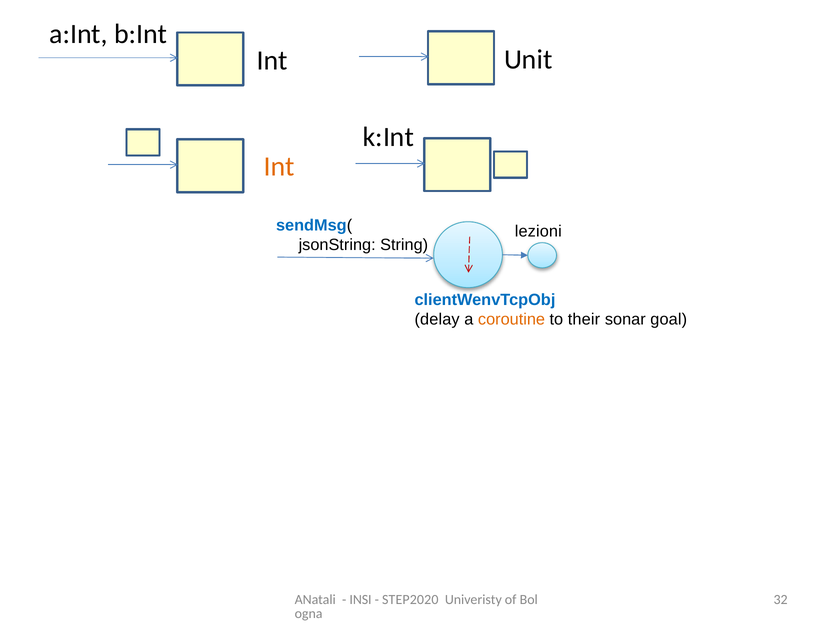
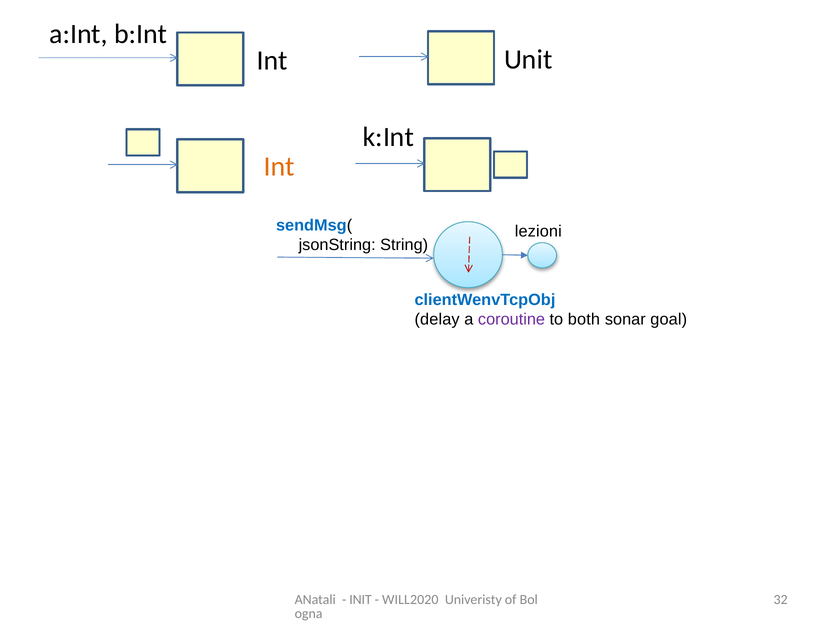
coroutine colour: orange -> purple
their: their -> both
INSI: INSI -> INIT
STEP2020: STEP2020 -> WILL2020
